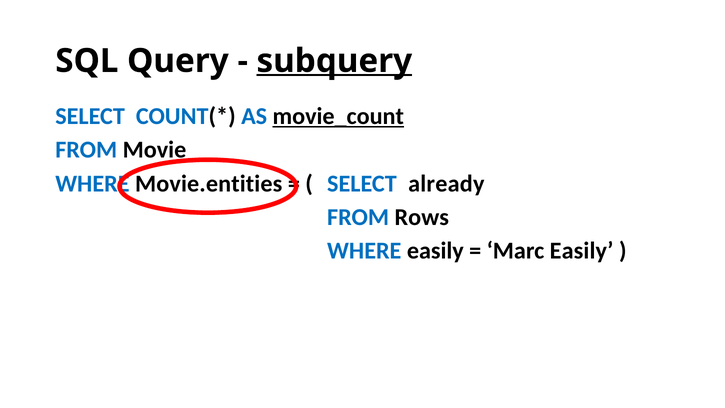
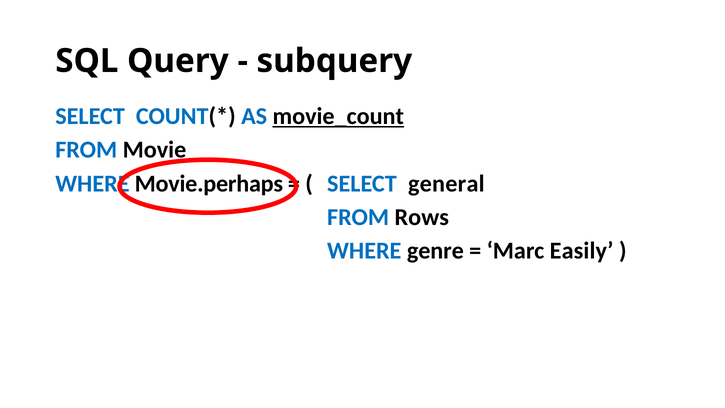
subquery underline: present -> none
Movie.entities: Movie.entities -> Movie.perhaps
already: already -> general
WHERE easily: easily -> genre
